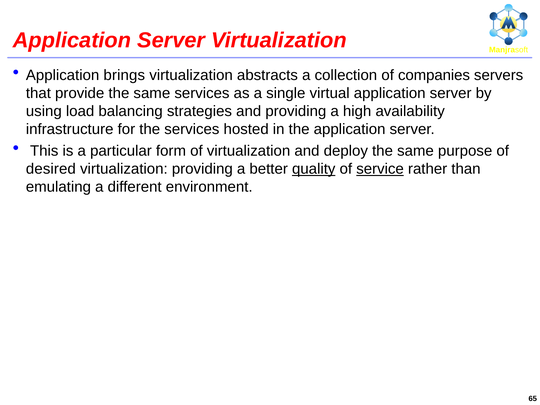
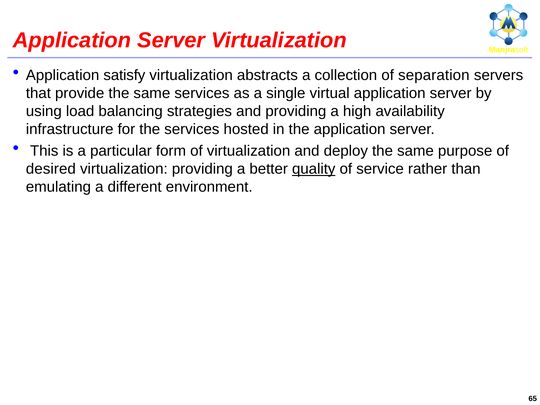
brings: brings -> satisfy
companies: companies -> separation
service underline: present -> none
